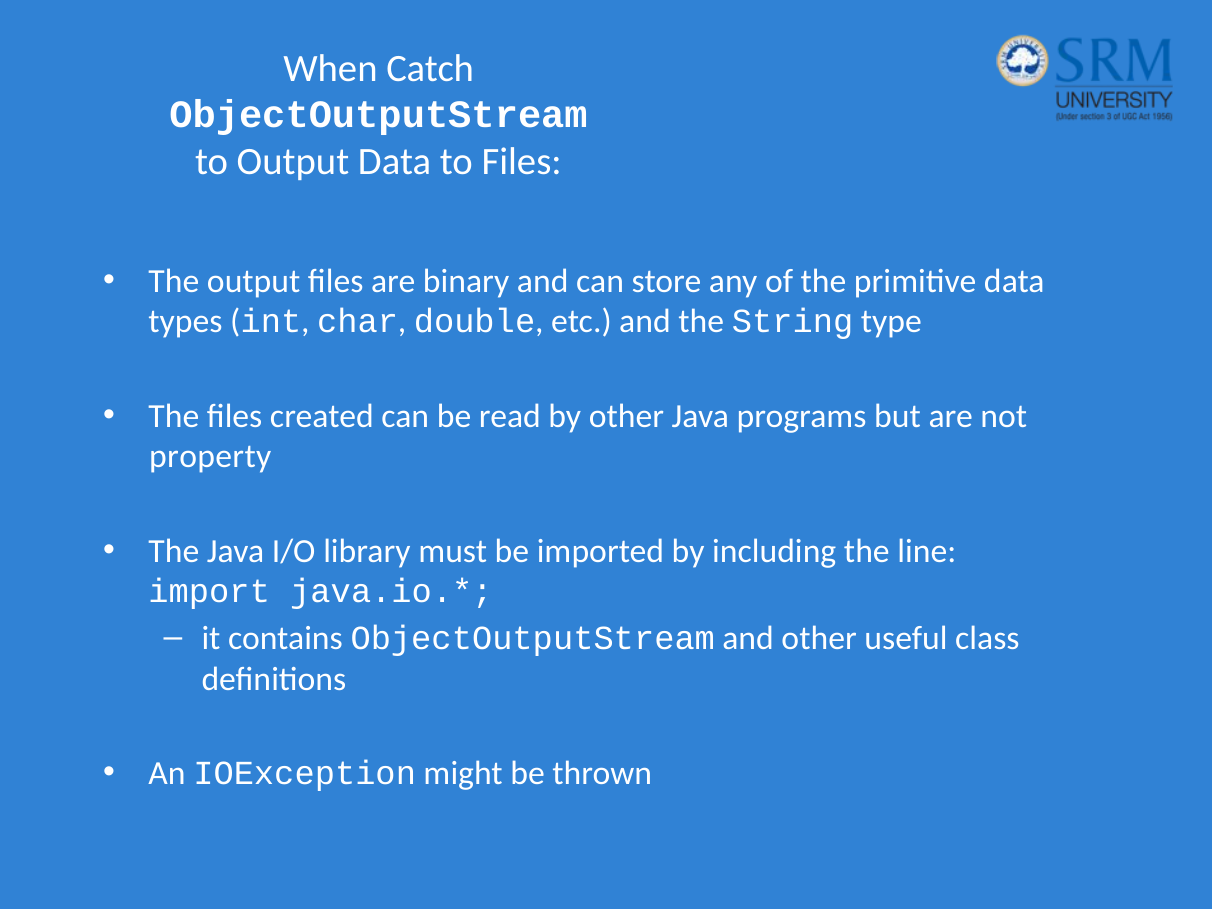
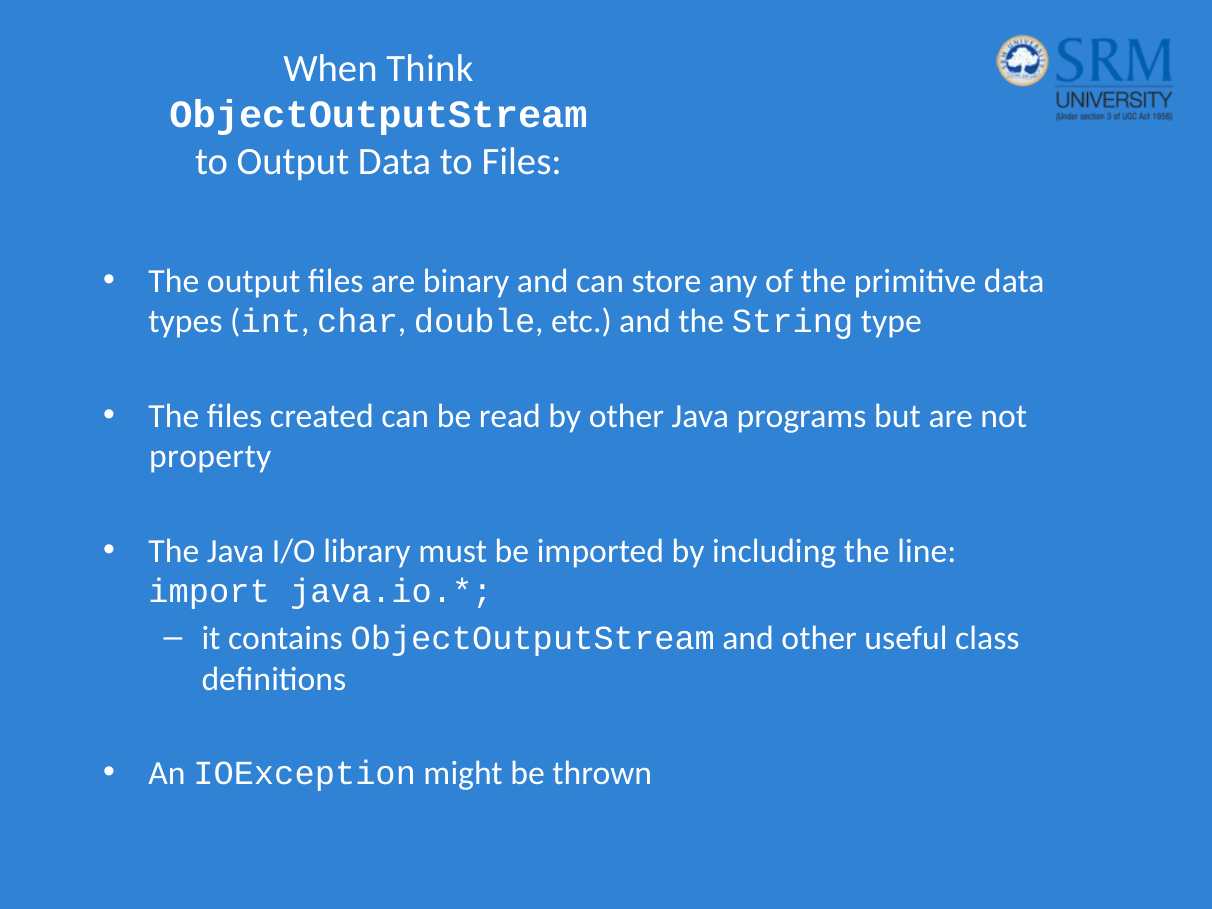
Catch: Catch -> Think
